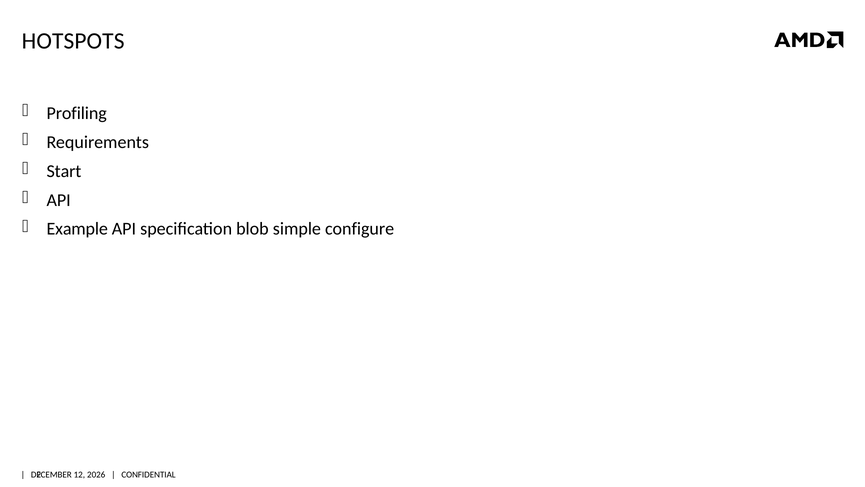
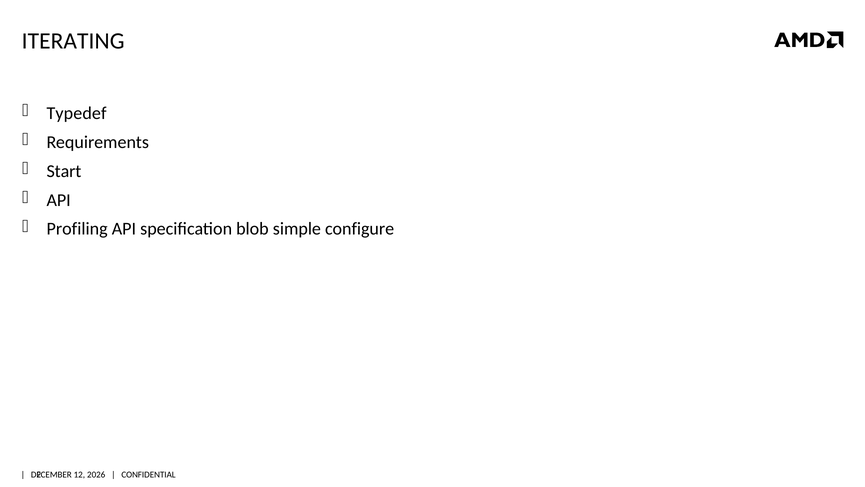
HOTSPOTS: HOTSPOTS -> ITERATING
Profiling: Profiling -> Typedef
Example: Example -> Profiling
